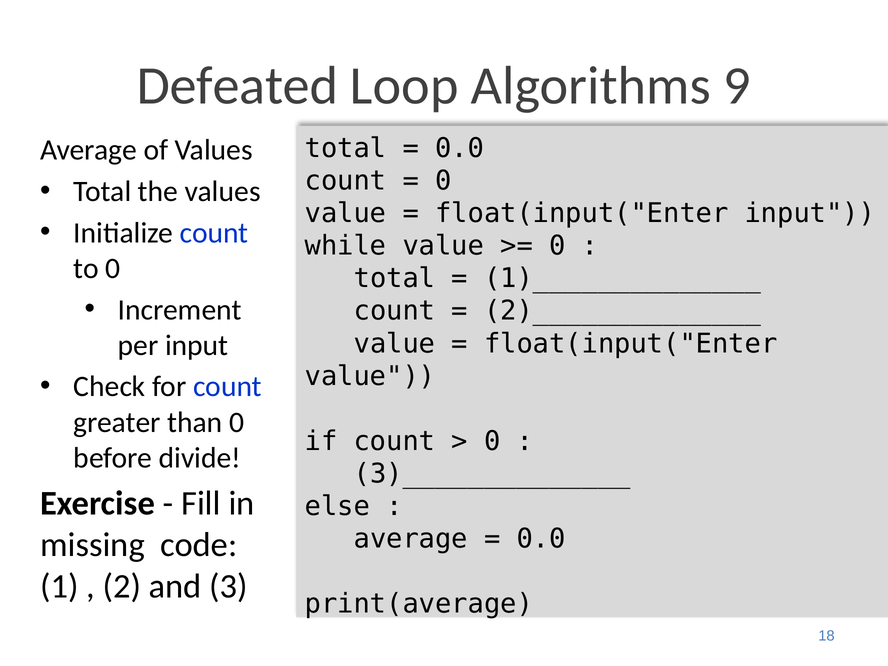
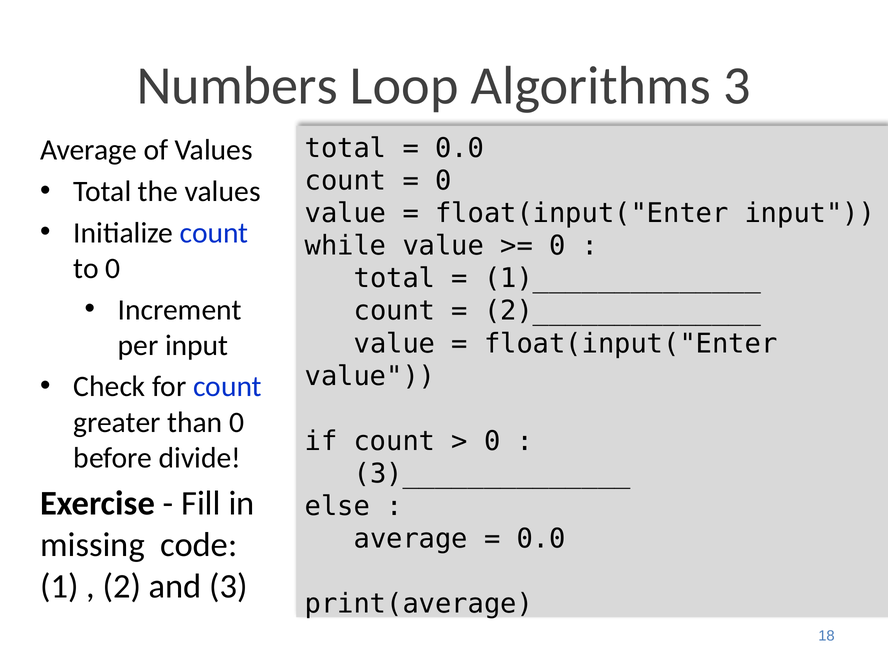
Defeated: Defeated -> Numbers
Algorithms 9: 9 -> 3
